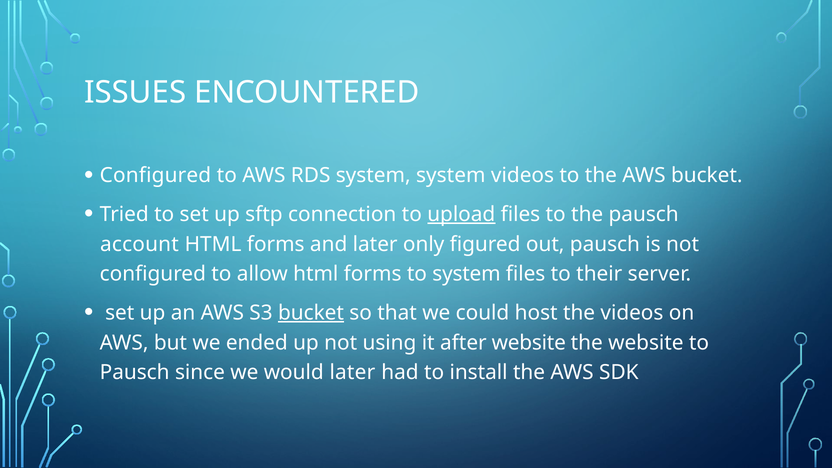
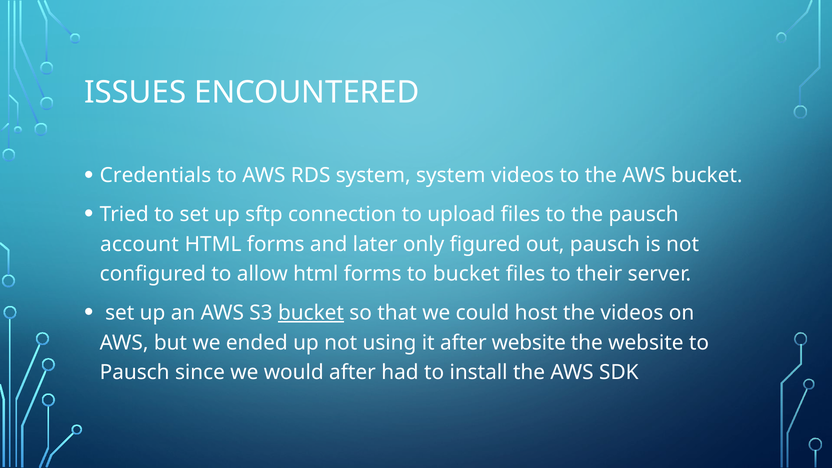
Configured at (155, 176): Configured -> Credentials
upload underline: present -> none
to system: system -> bucket
would later: later -> after
